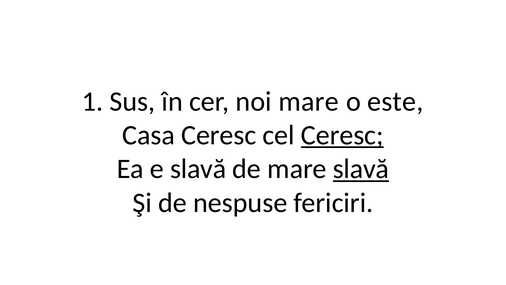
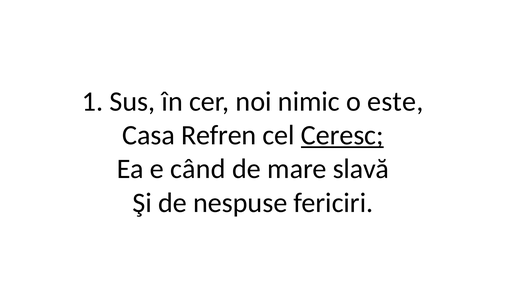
noi mare: mare -> nimic
Casa Ceresc: Ceresc -> Refren
e slavă: slavă -> când
slavă at (361, 169) underline: present -> none
